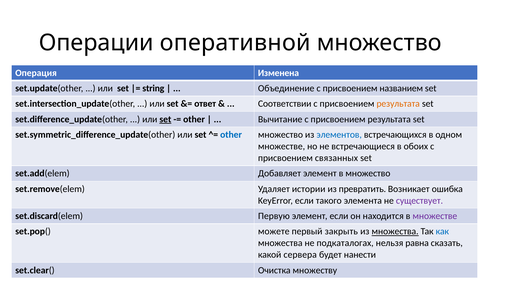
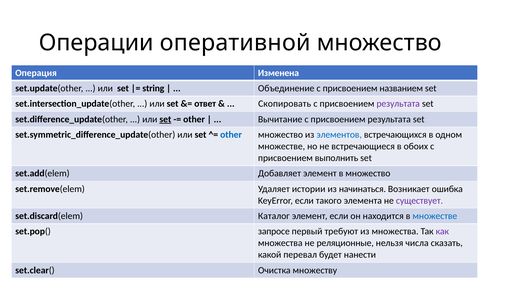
Соответствии: Соответствии -> Скопировать
результата at (398, 104) colour: orange -> purple
связанных: связанных -> выполнить
превратить: превратить -> начинаться
Первую: Первую -> Каталог
множестве at (435, 216) colour: purple -> blue
можете: можете -> запросе
закрыть: закрыть -> требуют
множества at (395, 231) underline: present -> none
как colour: blue -> purple
подкаталогах: подкаталогах -> реляционные
равна: равна -> числа
сервера: сервера -> перевал
